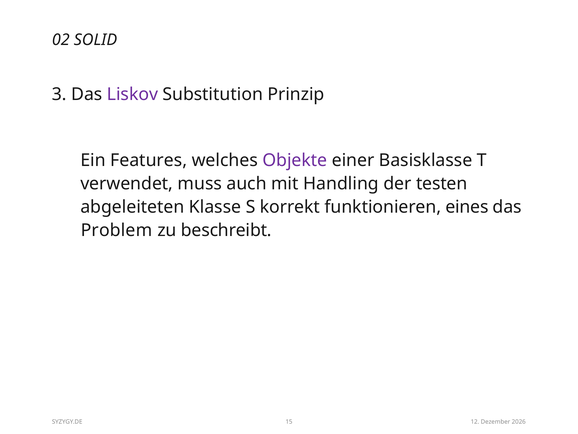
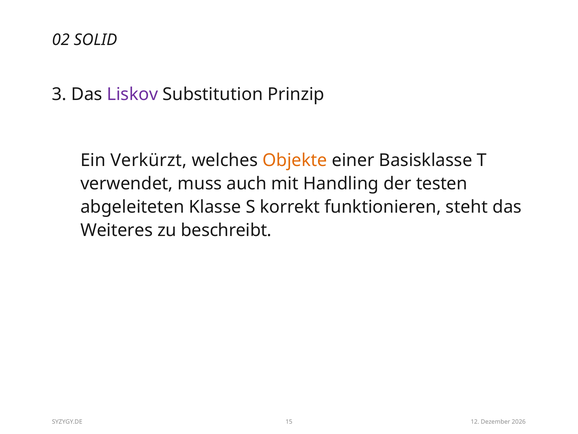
Features: Features -> Verkürzt
Objekte colour: purple -> orange
eines: eines -> steht
Problem: Problem -> Weiteres
